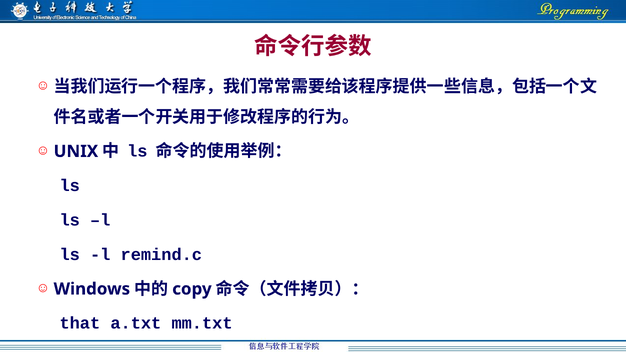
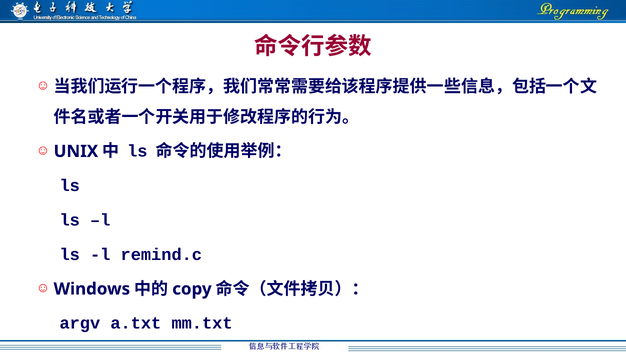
that: that -> argv
